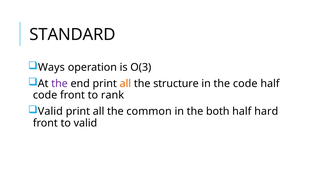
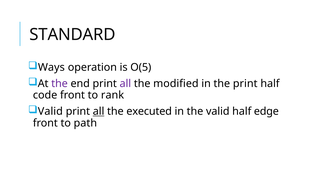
O(3: O(3 -> O(5
all at (125, 83) colour: orange -> purple
structure: structure -> modified
the code: code -> print
all at (99, 111) underline: none -> present
common: common -> executed
the both: both -> valid
hard: hard -> edge
to valid: valid -> path
